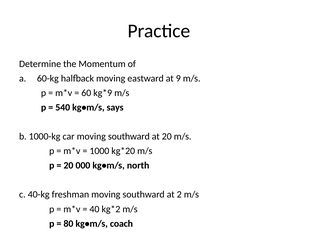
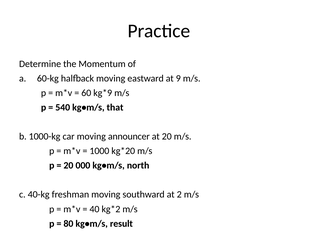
says: says -> that
car moving southward: southward -> announcer
coach: coach -> result
